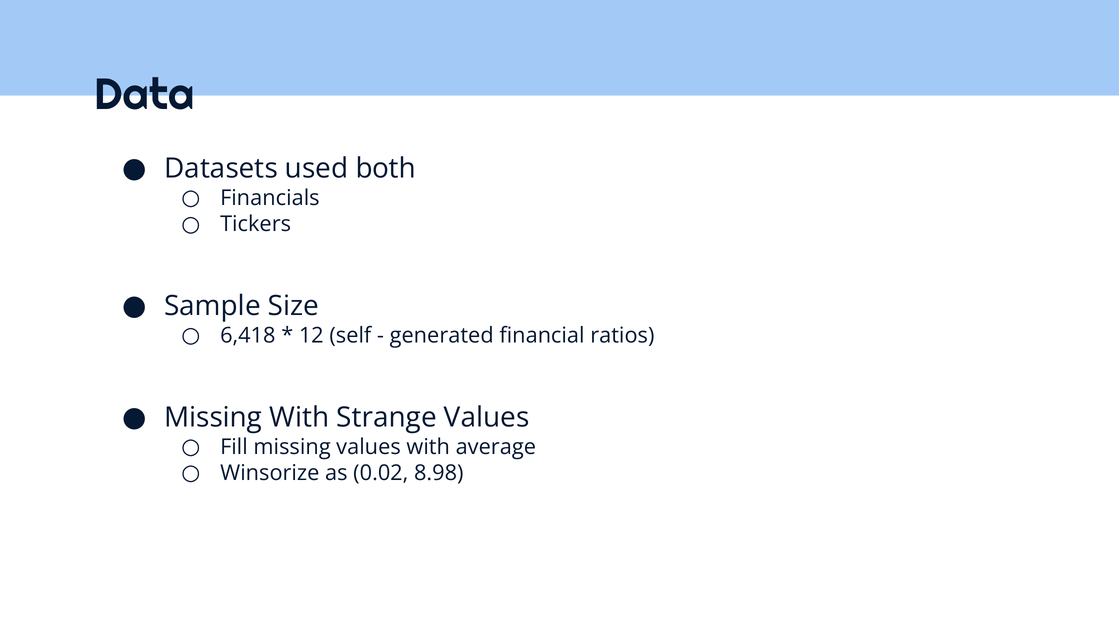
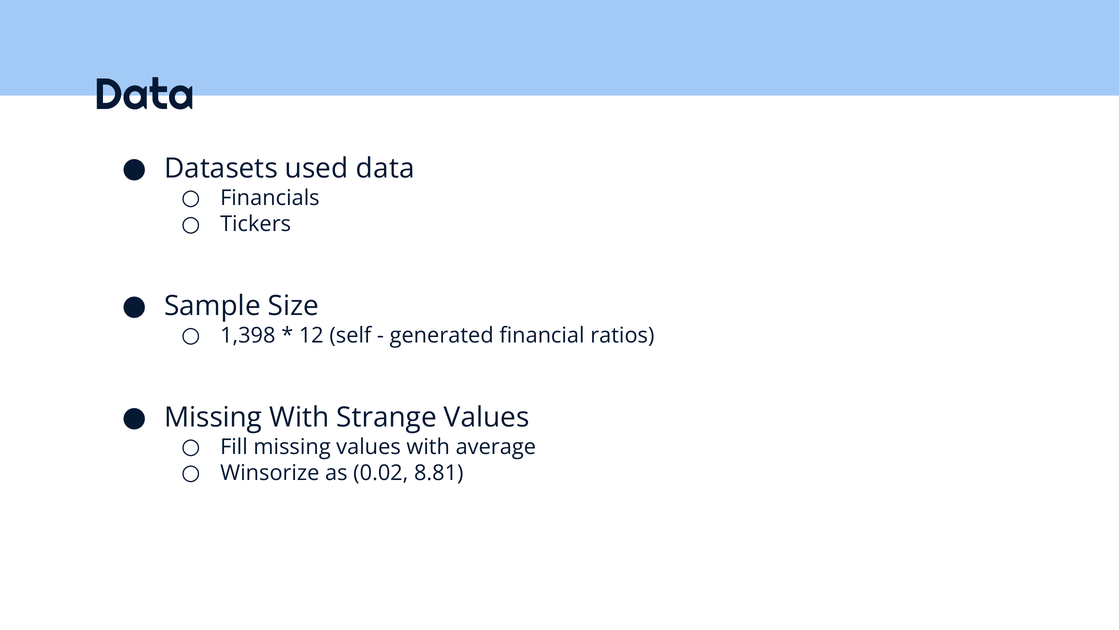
used both: both -> data
6,418: 6,418 -> 1,398
8.98: 8.98 -> 8.81
